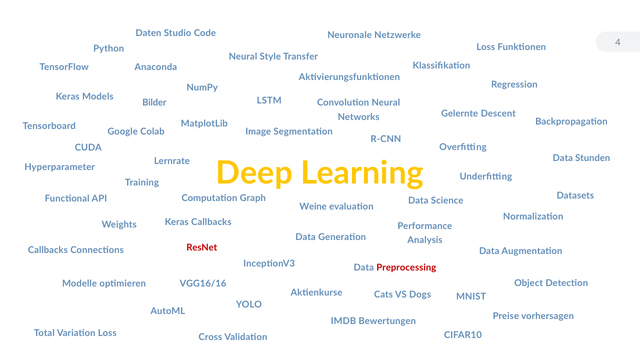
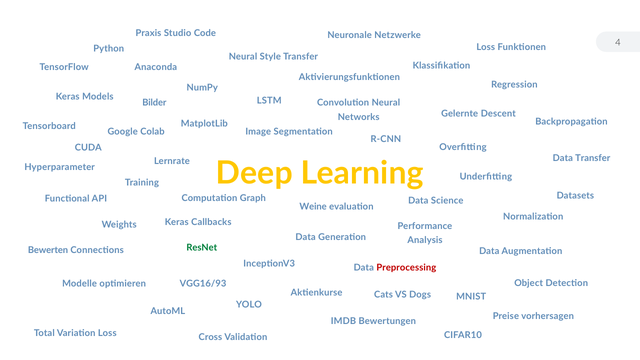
Daten: Daten -> Praxis
Data Stunden: Stunden -> Transfer
ResNet colour: red -> green
Callbacks at (48, 250): Callbacks -> Bewerten
VGG16/16: VGG16/16 -> VGG16/93
